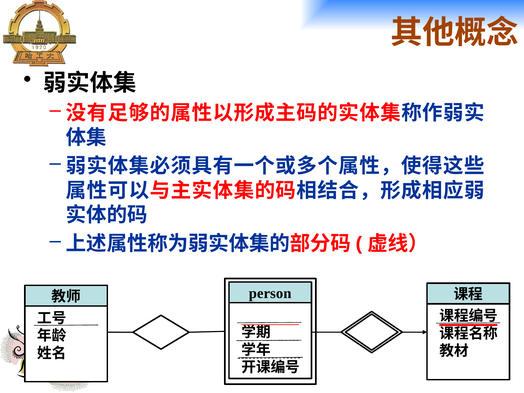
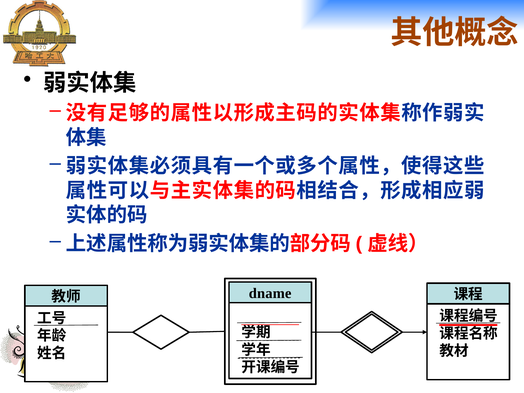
person: person -> dname
